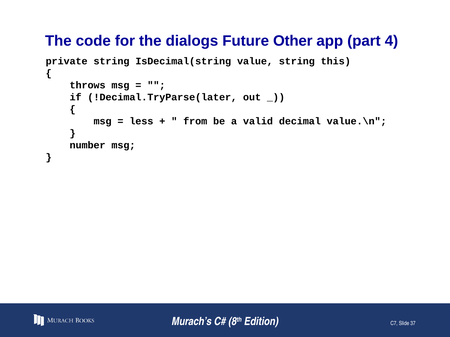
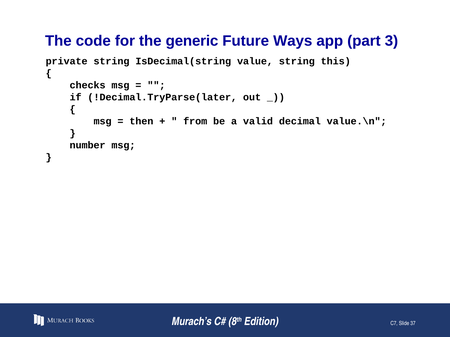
dialogs: dialogs -> generic
Other: Other -> Ways
4: 4 -> 3
throws: throws -> checks
less: less -> then
